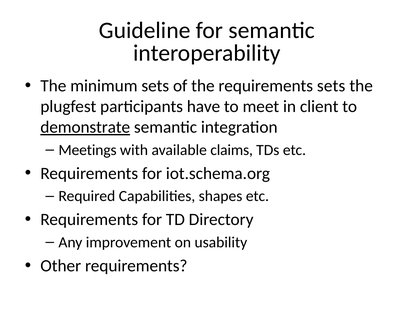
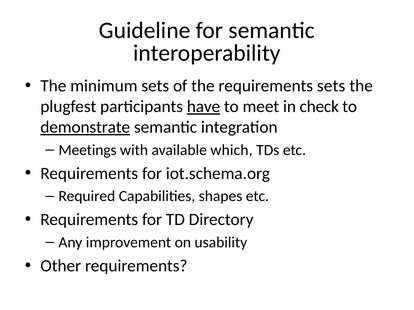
have underline: none -> present
client: client -> check
claims: claims -> which
